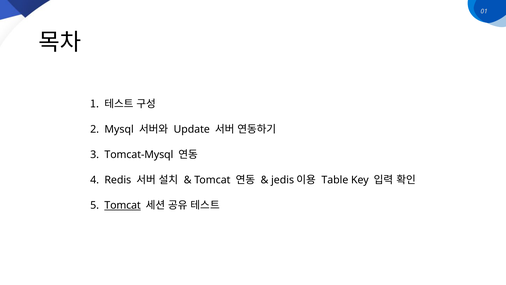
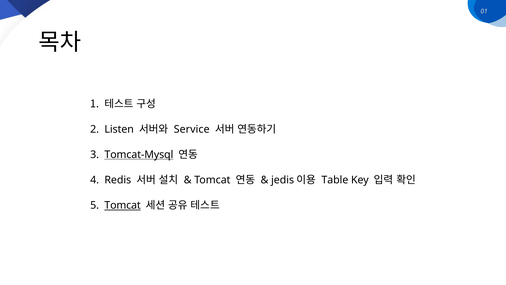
Mysql: Mysql -> Listen
Update: Update -> Service
Tomcat-Mysql underline: none -> present
